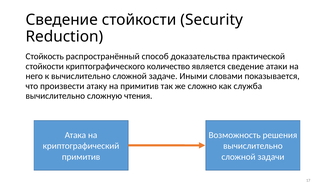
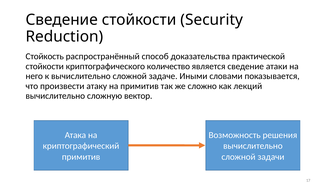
служба: служба -> лекций
чтения: чтения -> вектор
